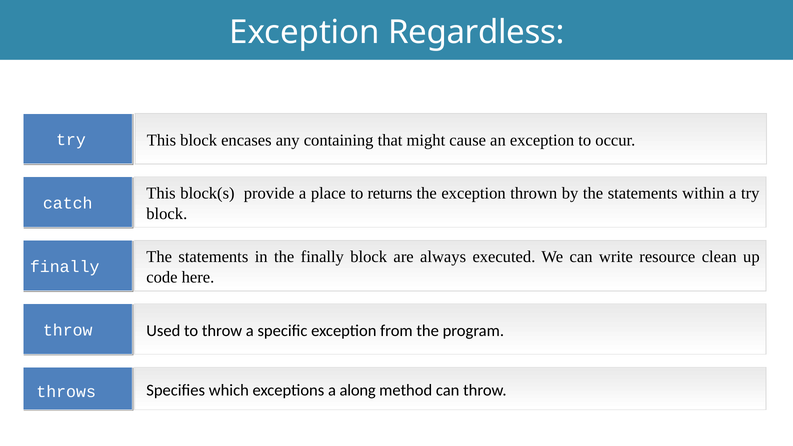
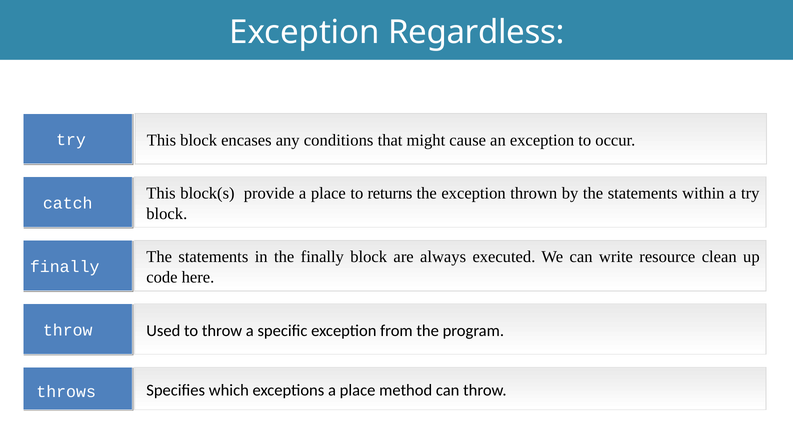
containing: containing -> conditions
exceptions a along: along -> place
